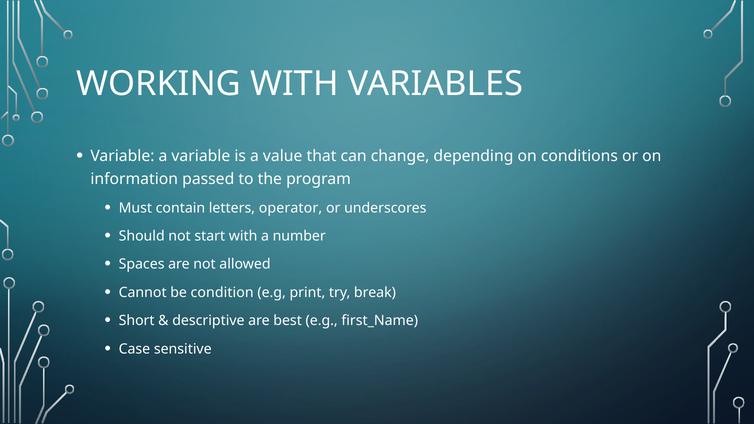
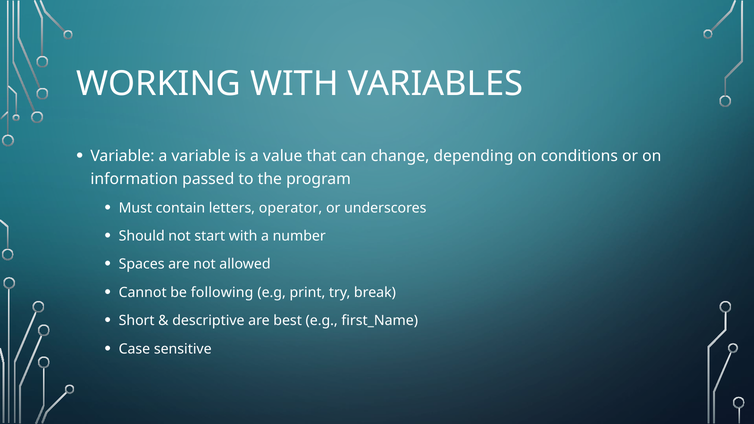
condition: condition -> following
